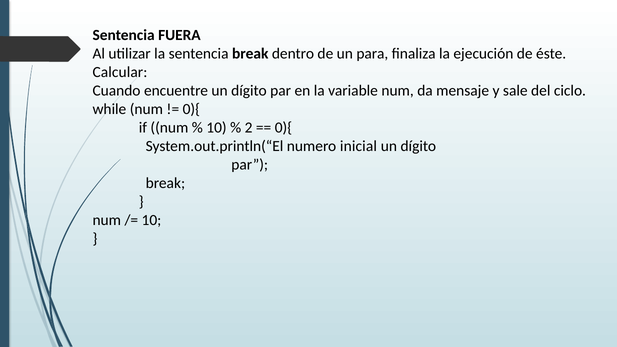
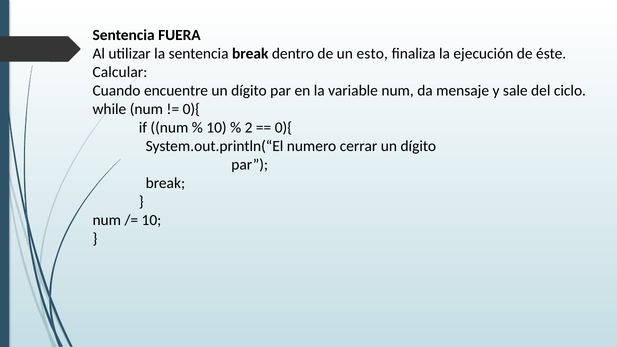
para: para -> esto
inicial: inicial -> cerrar
